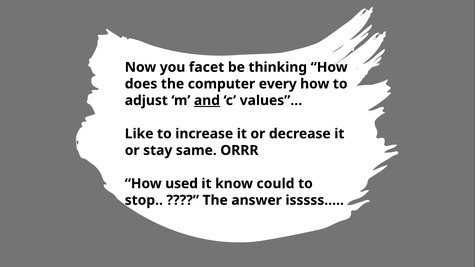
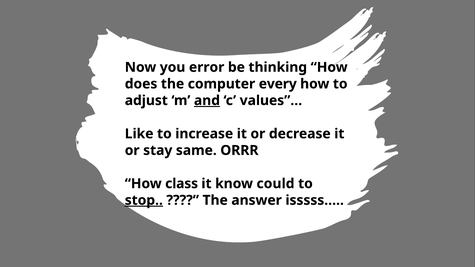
facet: facet -> error
used: used -> class
stop underline: none -> present
